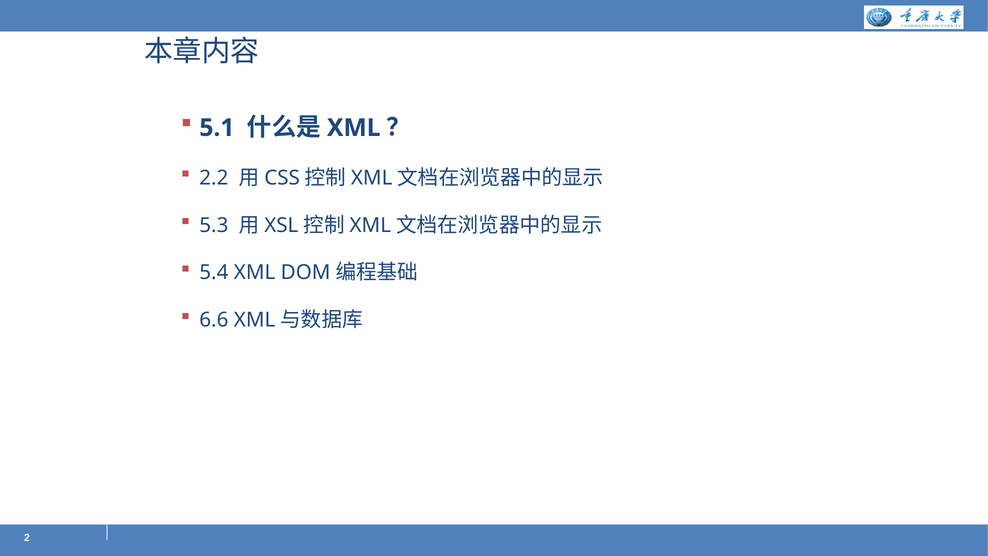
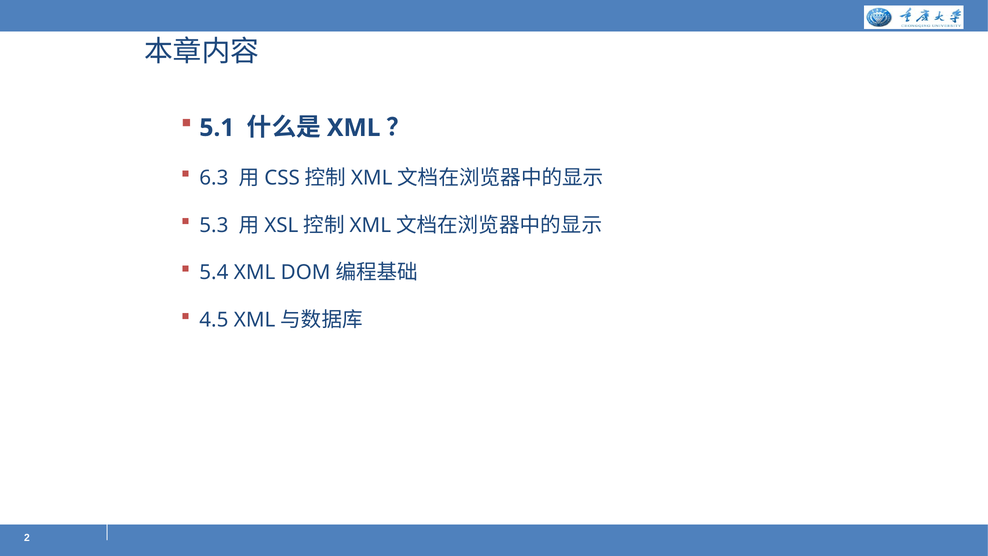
2.2: 2.2 -> 6.3
6.6: 6.6 -> 4.5
